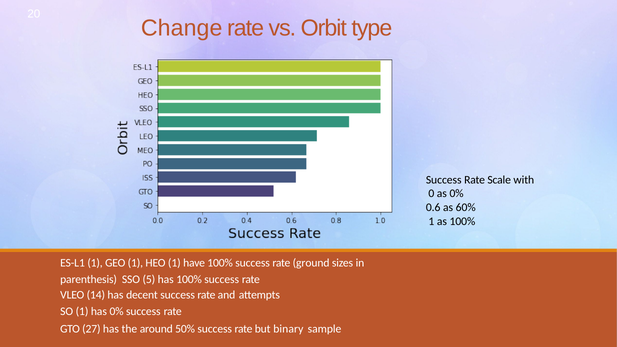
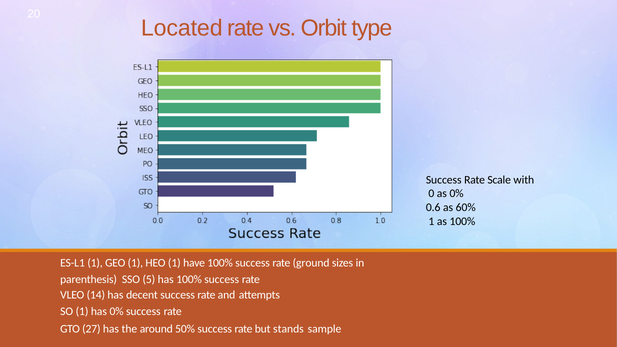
Change: Change -> Located
binary: binary -> stands
